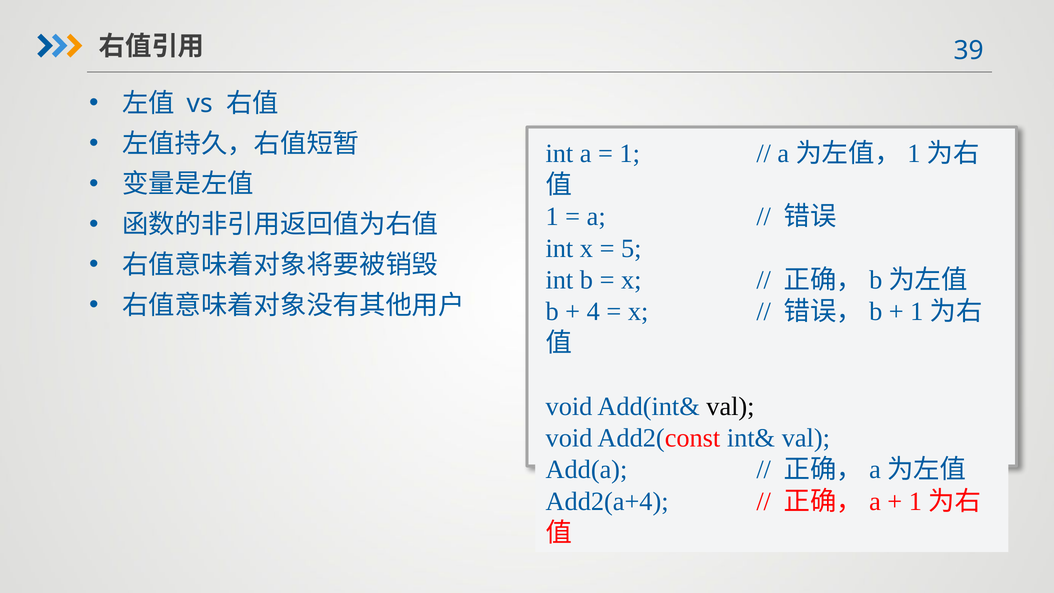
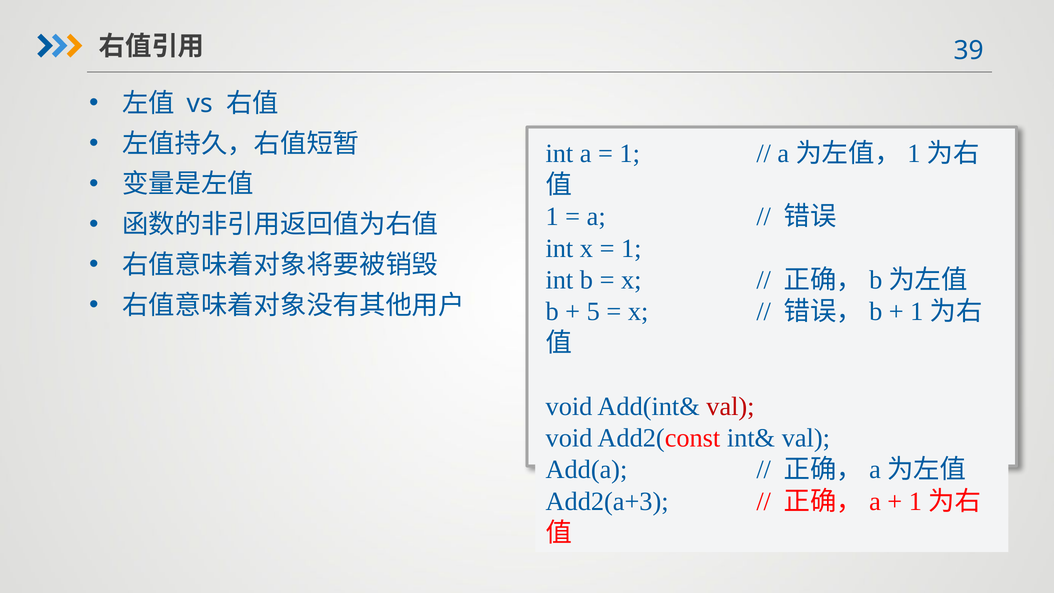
5 at (631, 248): 5 -> 1
4: 4 -> 5
val at (730, 406) colour: black -> red
Add2(a+4: Add2(a+4 -> Add2(a+3
